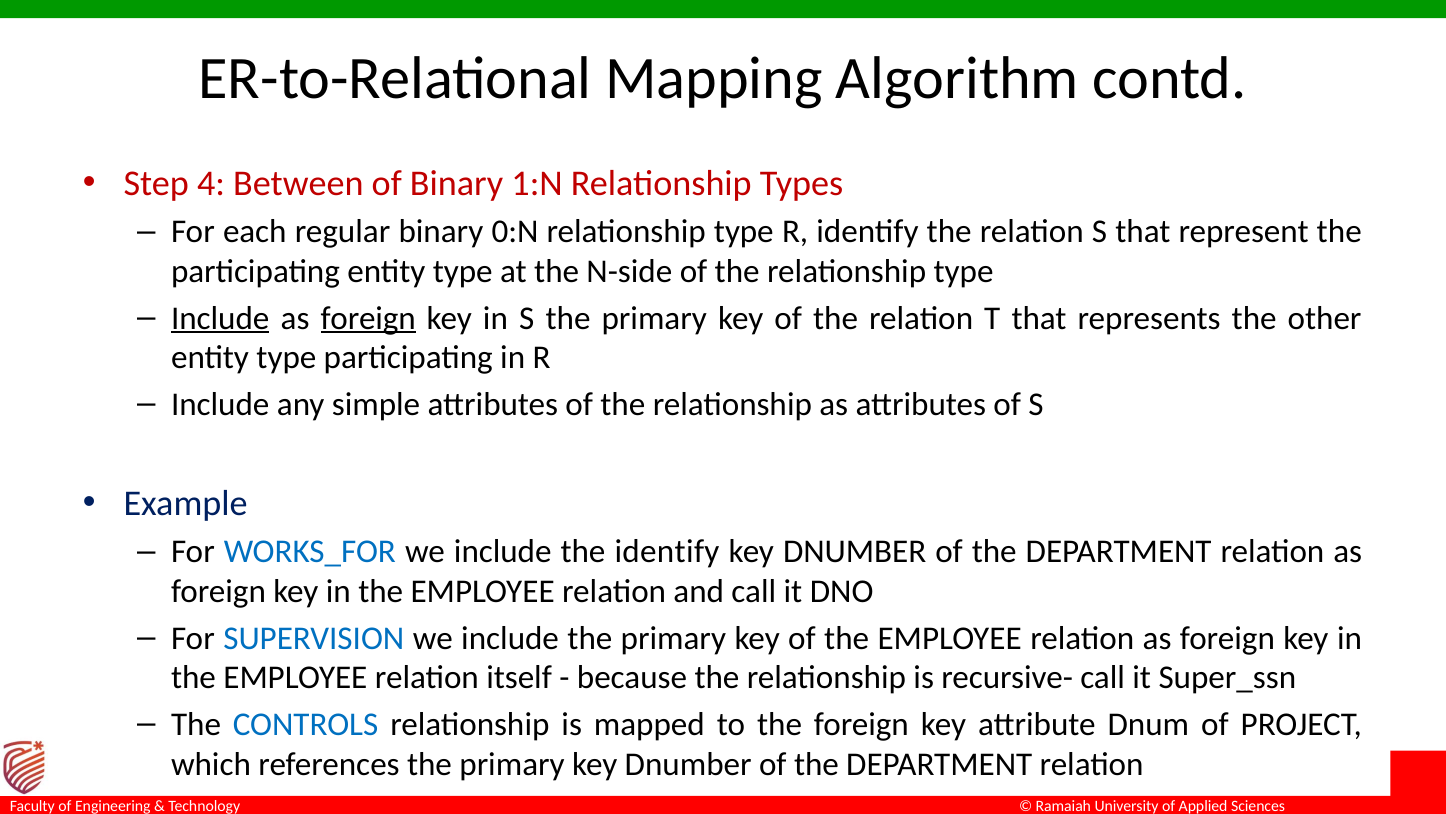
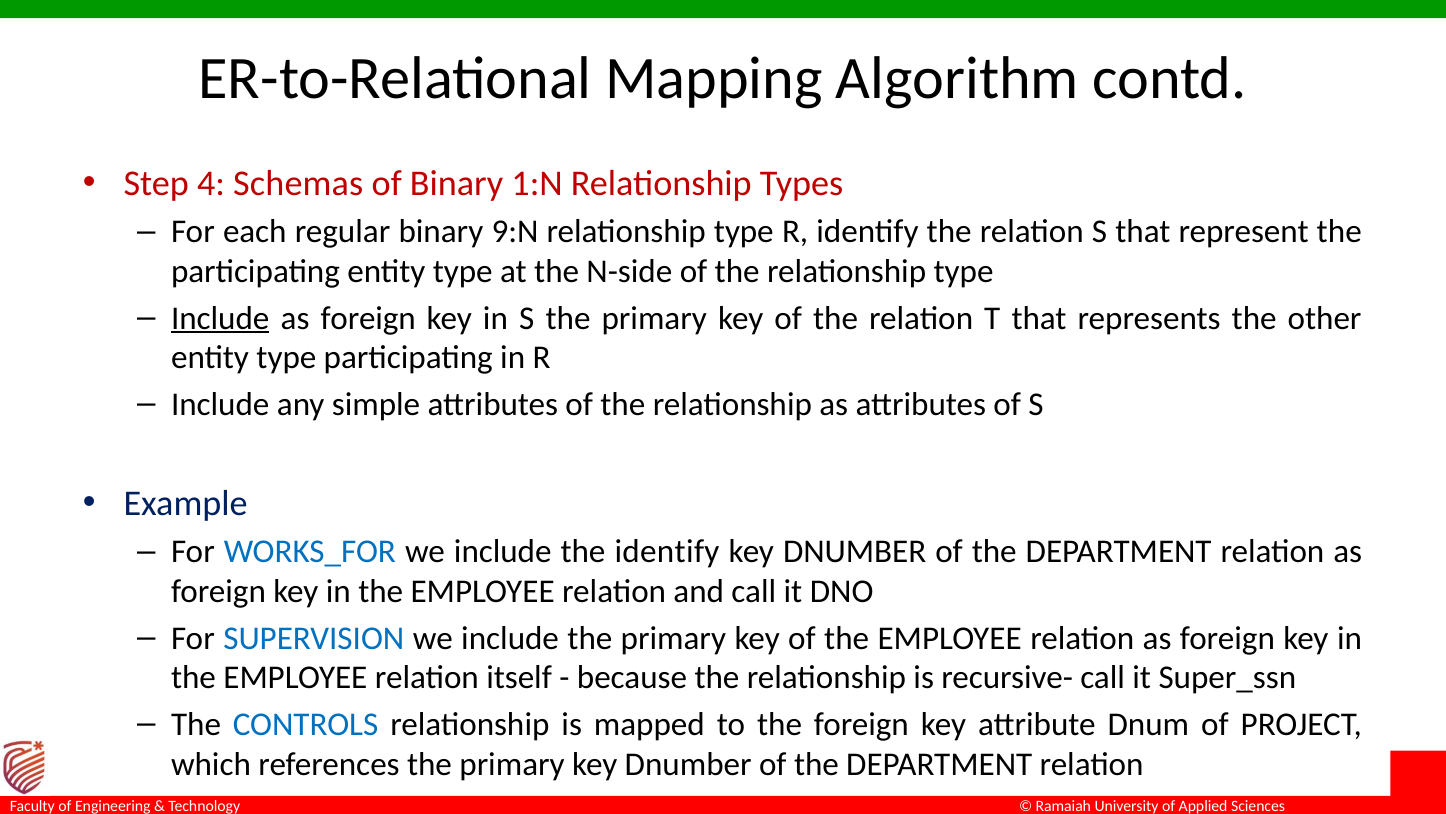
Between: Between -> Schemas
0:N: 0:N -> 9:N
foreign at (368, 318) underline: present -> none
